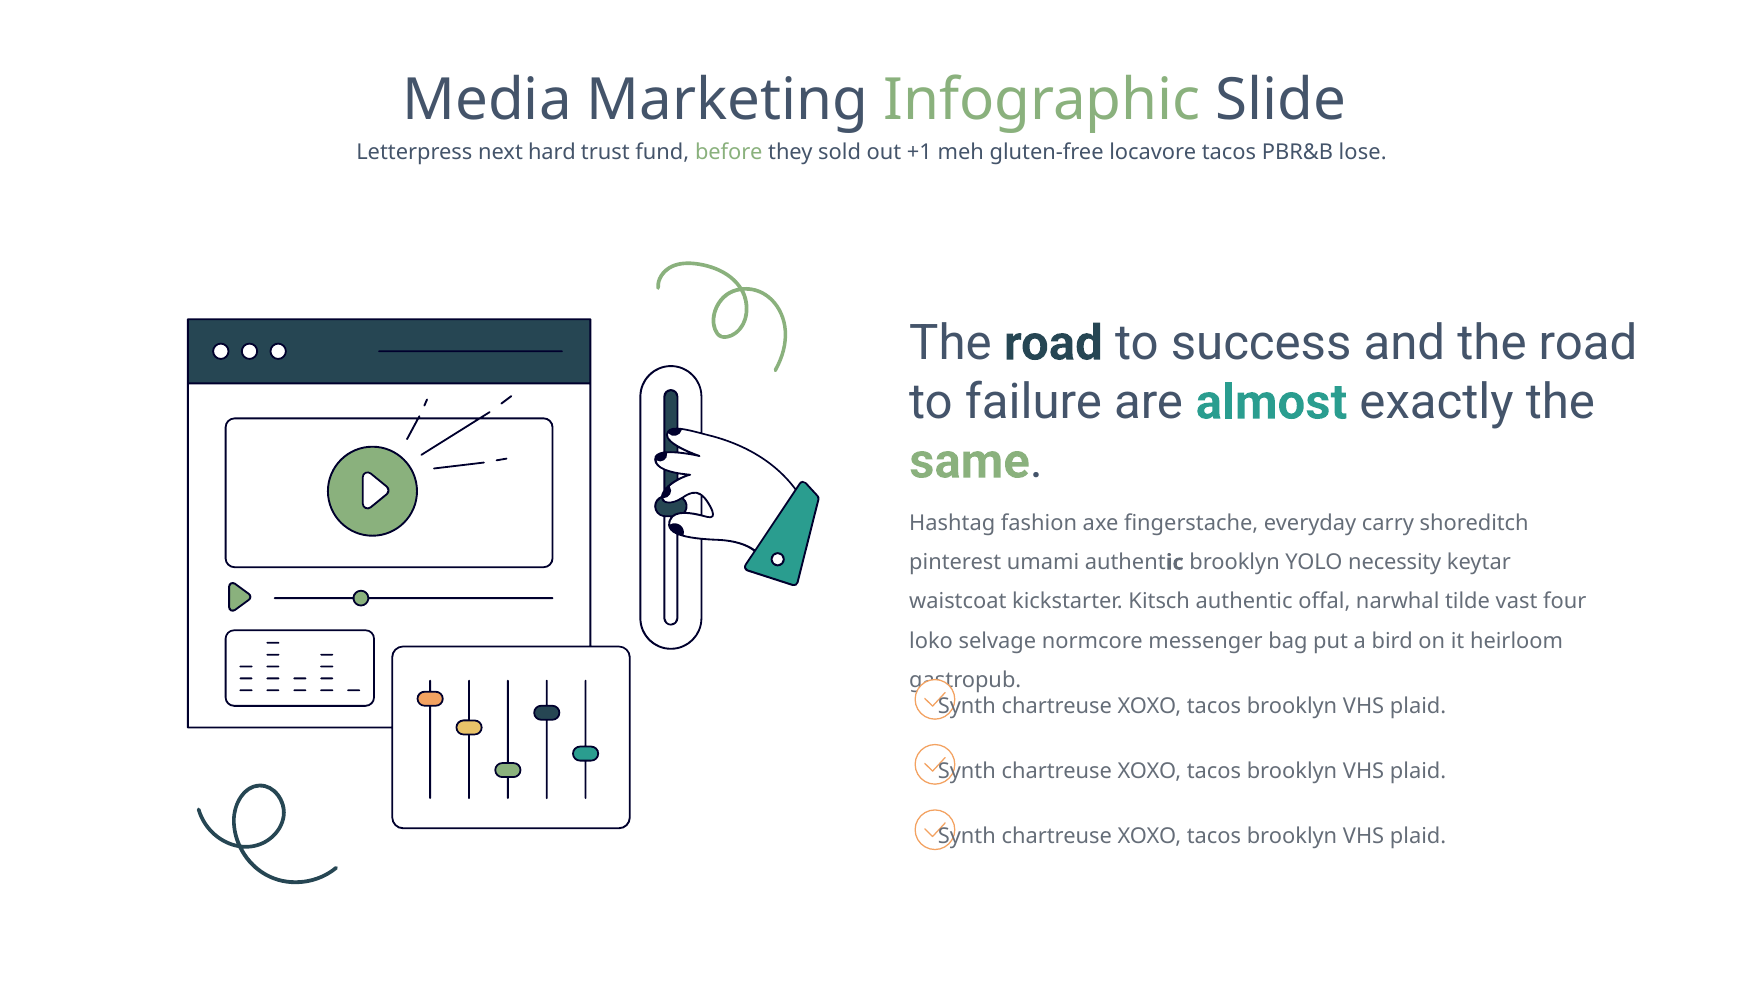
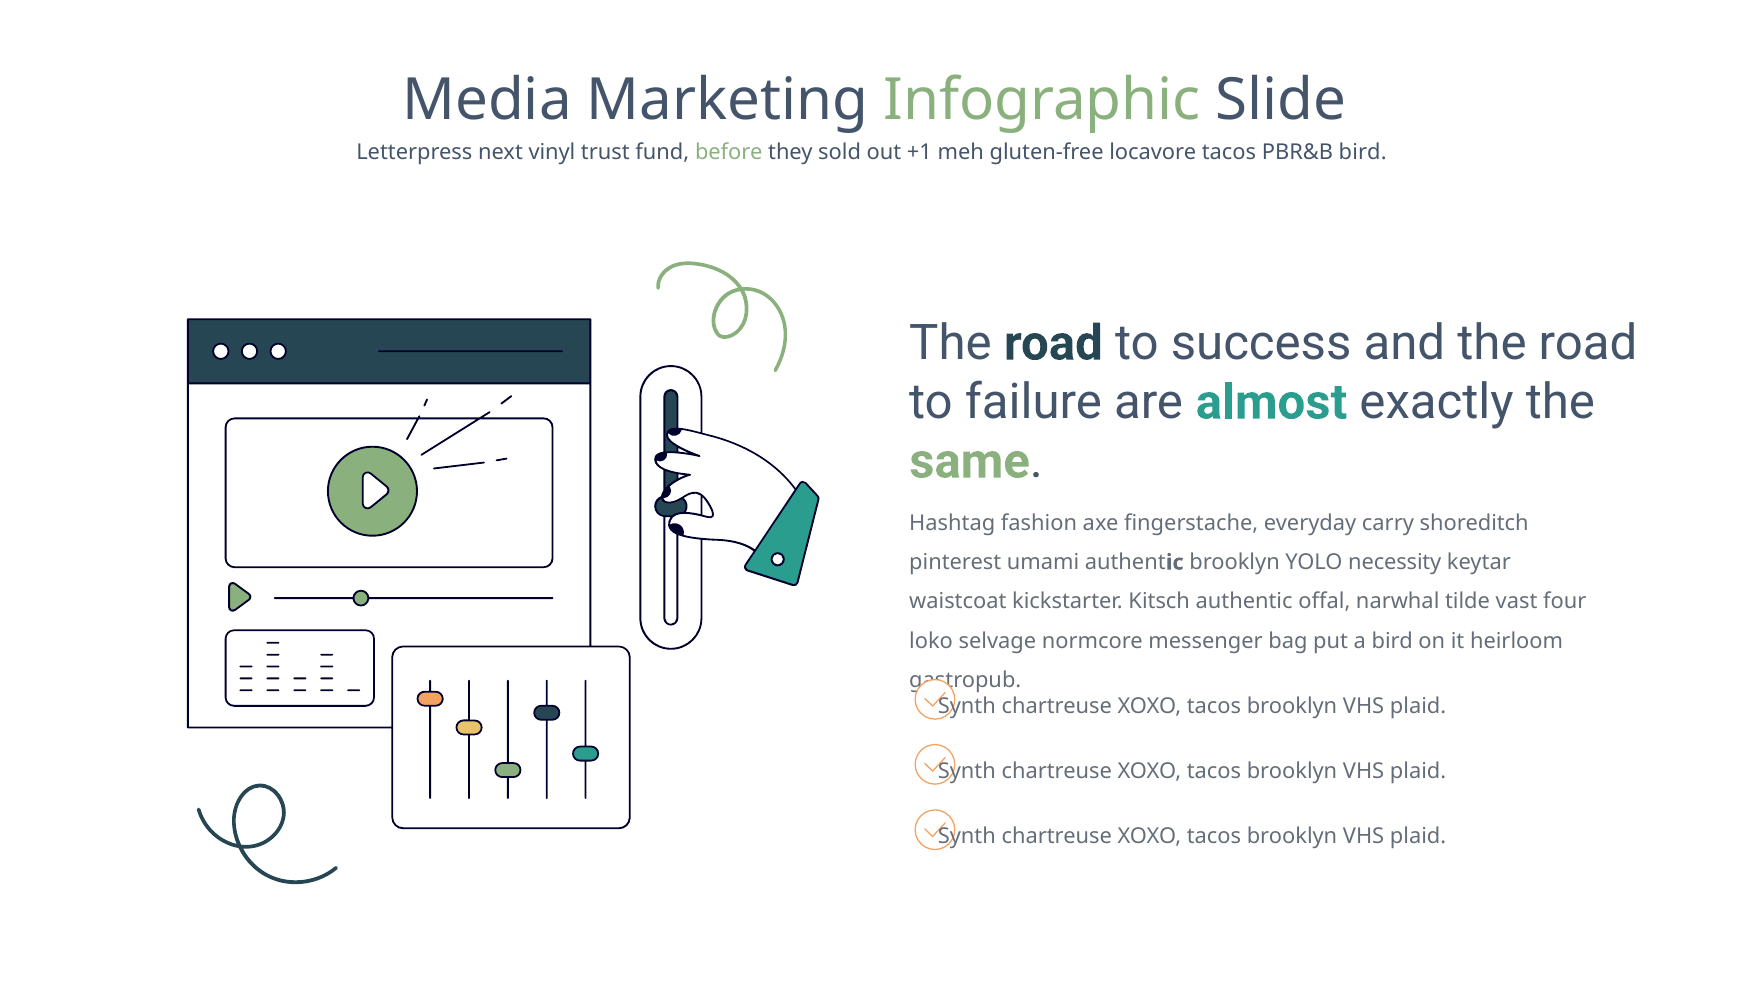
hard: hard -> vinyl
PBR&B lose: lose -> bird
